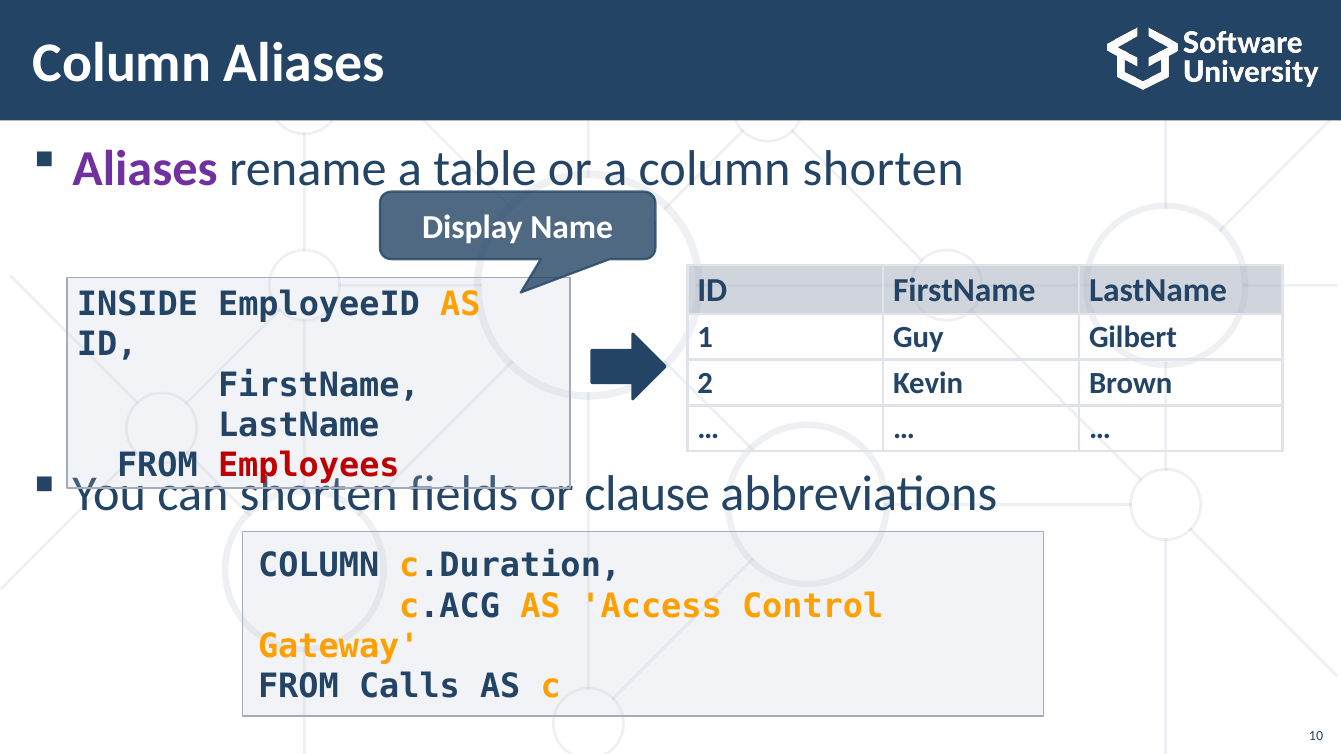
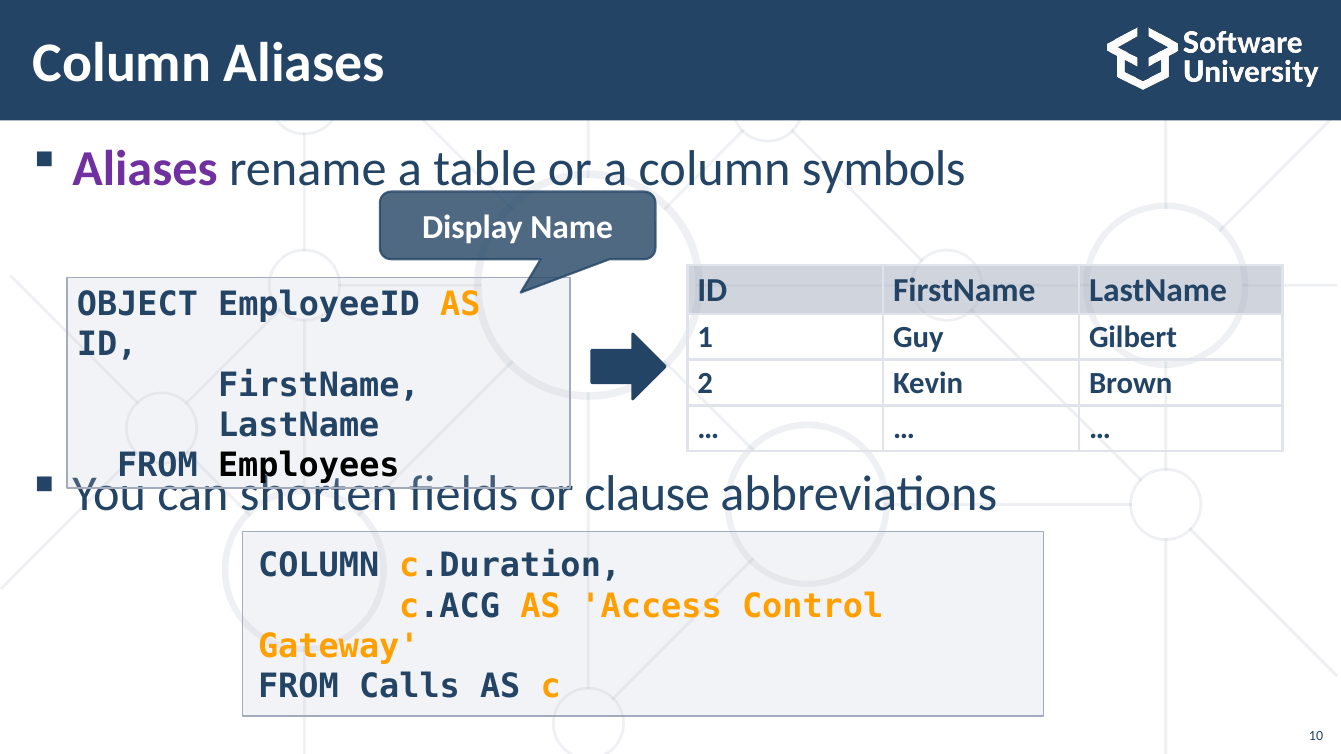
column shorten: shorten -> symbols
INSIDE: INSIDE -> OBJECT
Employees colour: red -> black
